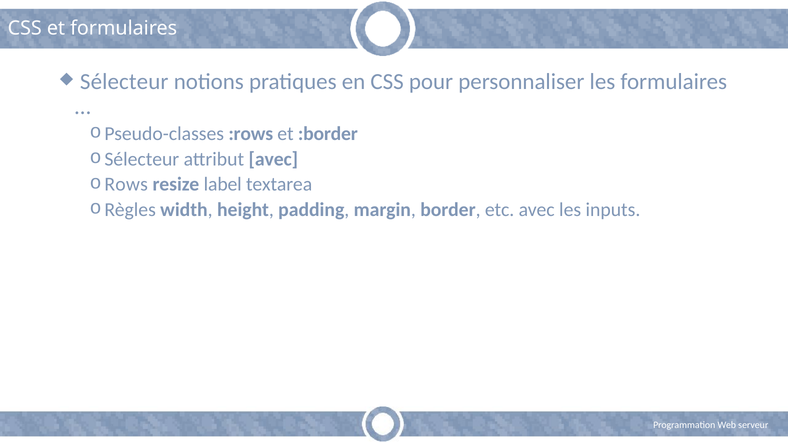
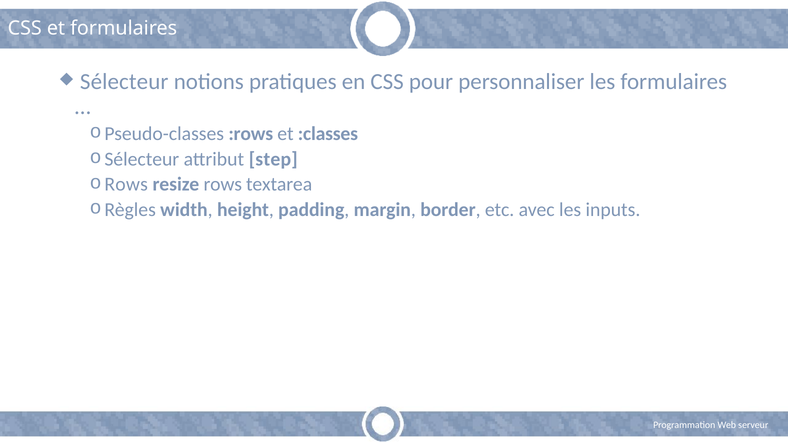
:border: :border -> :classes
attribut avec: avec -> step
resize label: label -> rows
